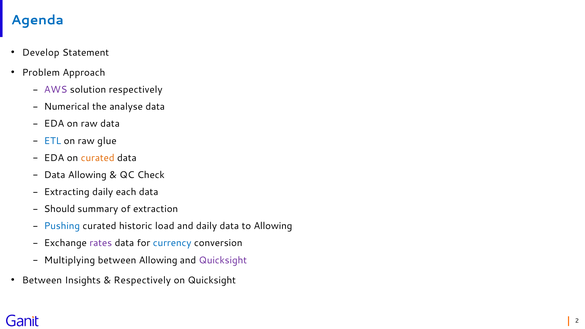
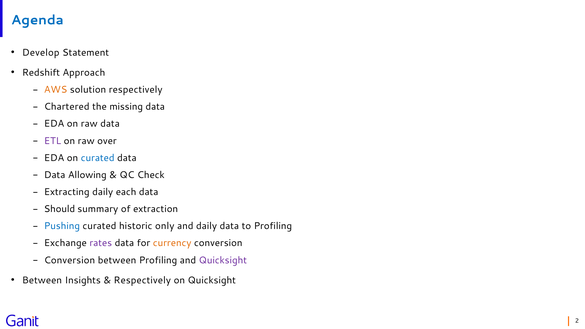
Problem: Problem -> Redshift
AWS colour: purple -> orange
Numerical: Numerical -> Chartered
analyse: analyse -> missing
ETL colour: blue -> purple
glue: glue -> over
curated at (98, 158) colour: orange -> blue
load: load -> only
to Allowing: Allowing -> Profiling
currency colour: blue -> orange
Multiplying at (70, 260): Multiplying -> Conversion
between Allowing: Allowing -> Profiling
